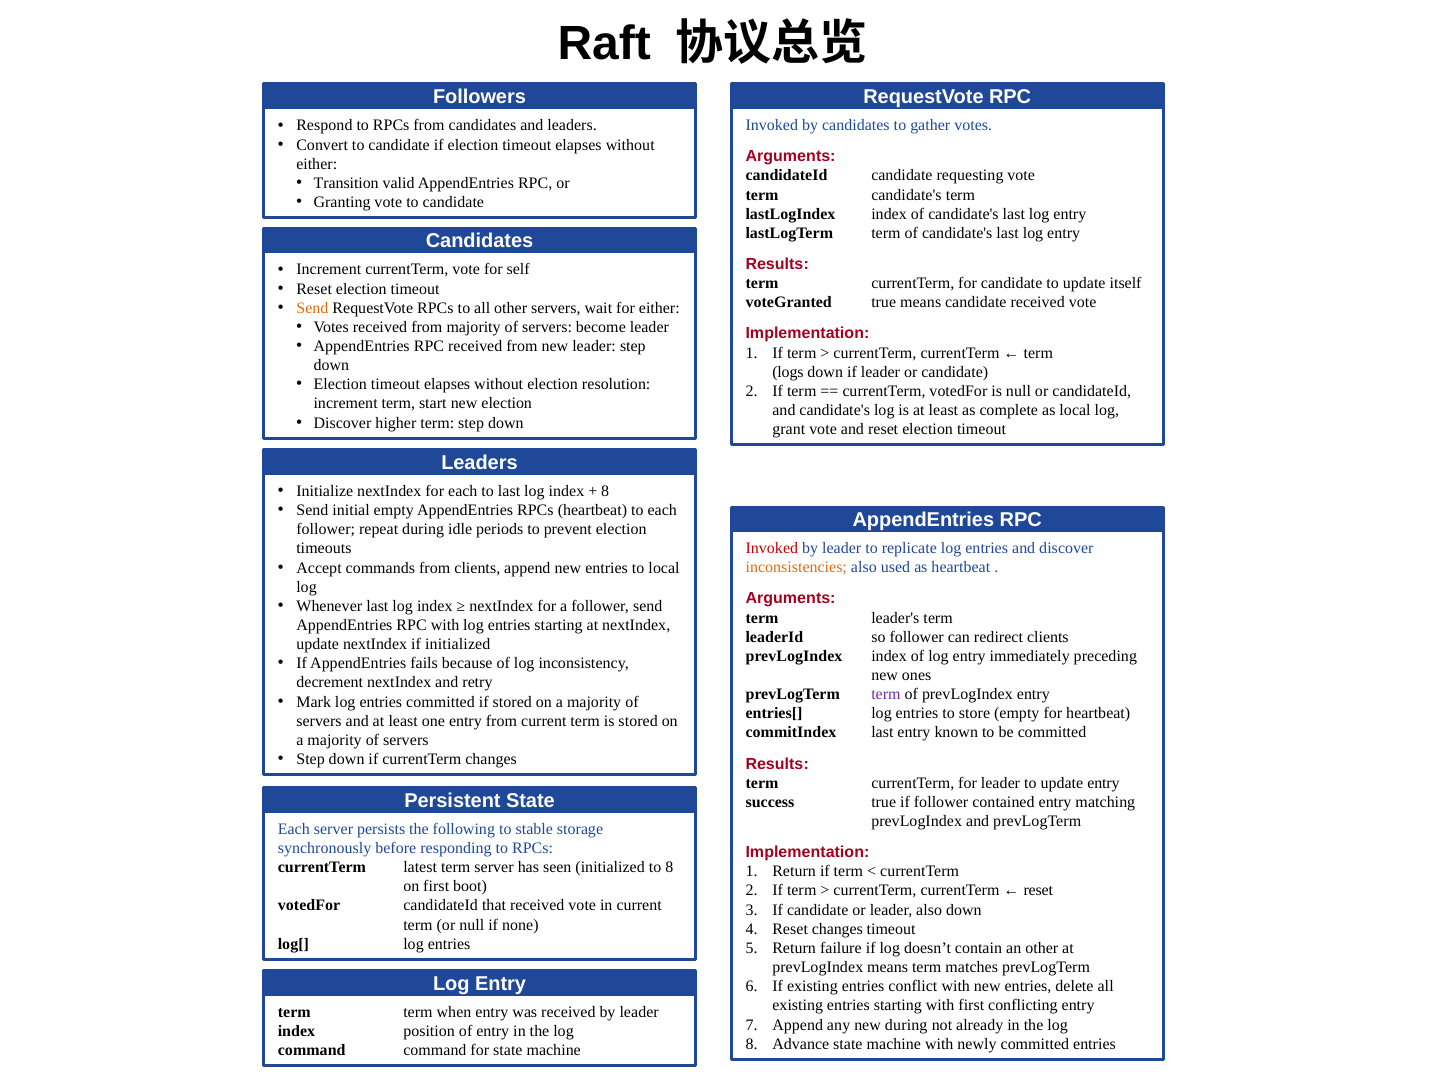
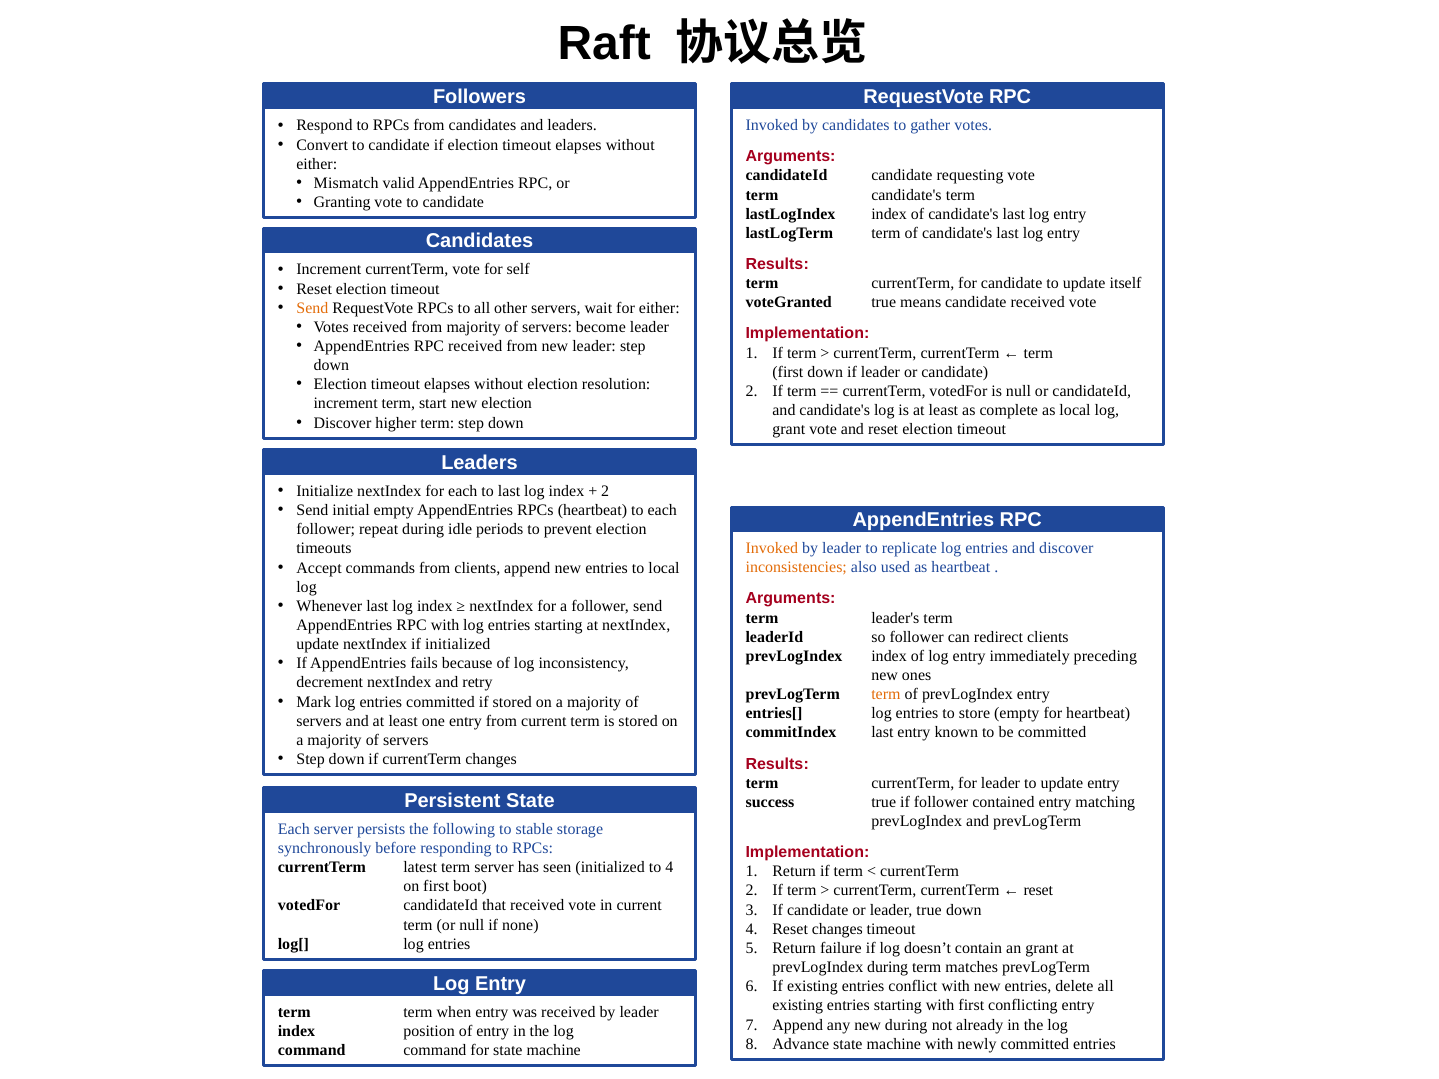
Transition: Transition -> Mismatch
logs at (788, 372): logs -> first
8 at (605, 491): 8 -> 2
Invoked at (772, 549) colour: red -> orange
term at (886, 695) colour: purple -> orange
to 8: 8 -> 4
leader also: also -> true
an other: other -> grant
prevLogIndex means: means -> during
